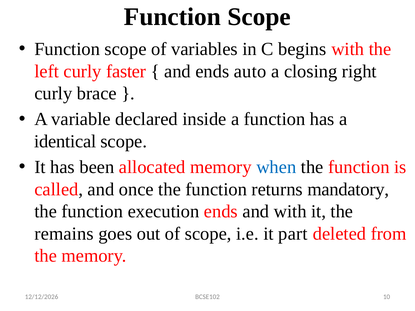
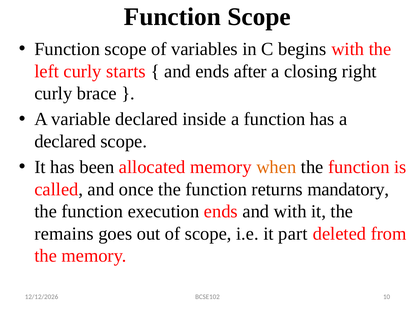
faster: faster -> starts
auto: auto -> after
identical at (65, 141): identical -> declared
when colour: blue -> orange
